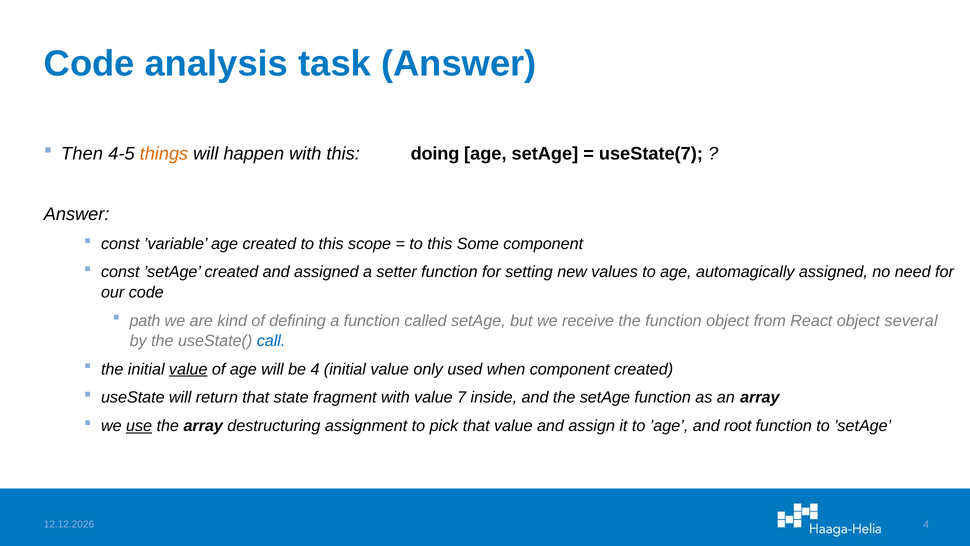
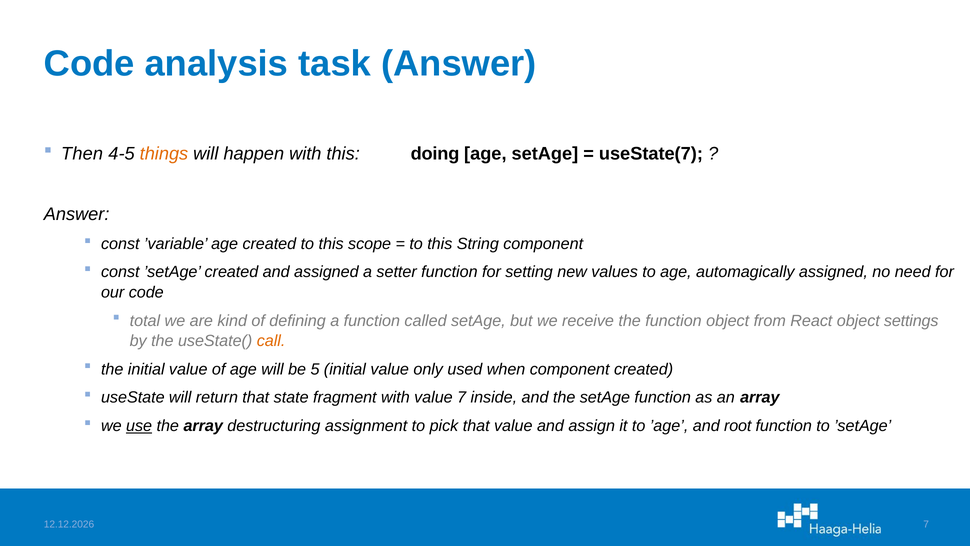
Some: Some -> String
path: path -> total
several: several -> settings
call colour: blue -> orange
value at (188, 369) underline: present -> none
be 4: 4 -> 5
4 at (926, 524): 4 -> 7
